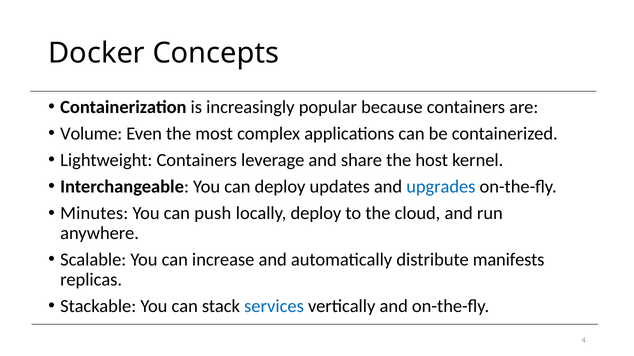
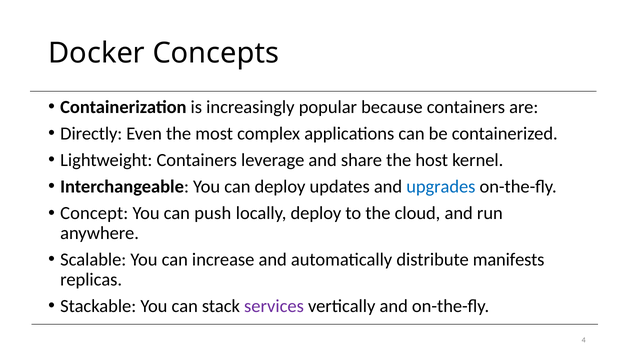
Volume: Volume -> Directly
Minutes: Minutes -> Concept
services colour: blue -> purple
